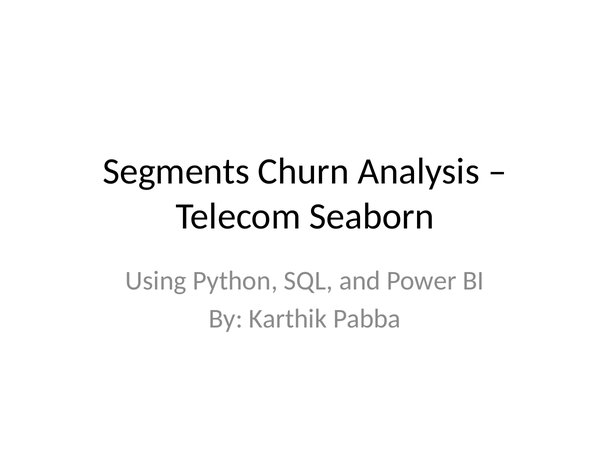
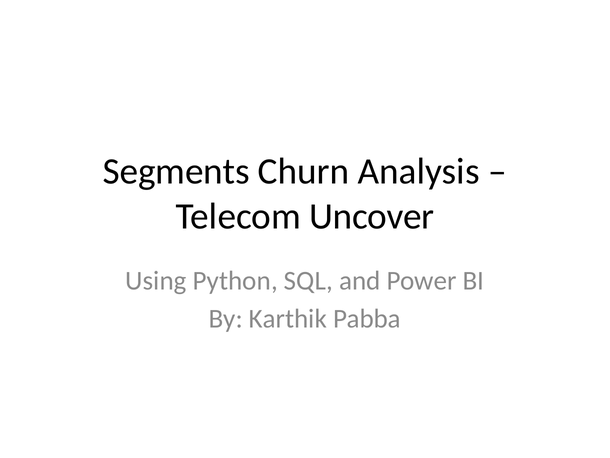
Seaborn: Seaborn -> Uncover
